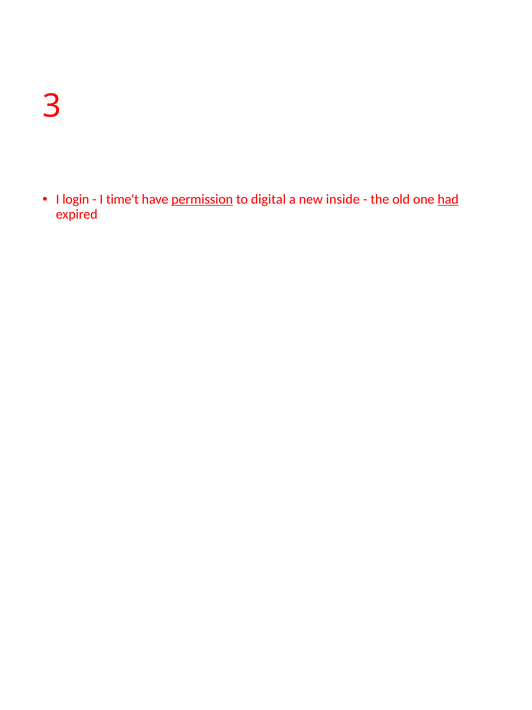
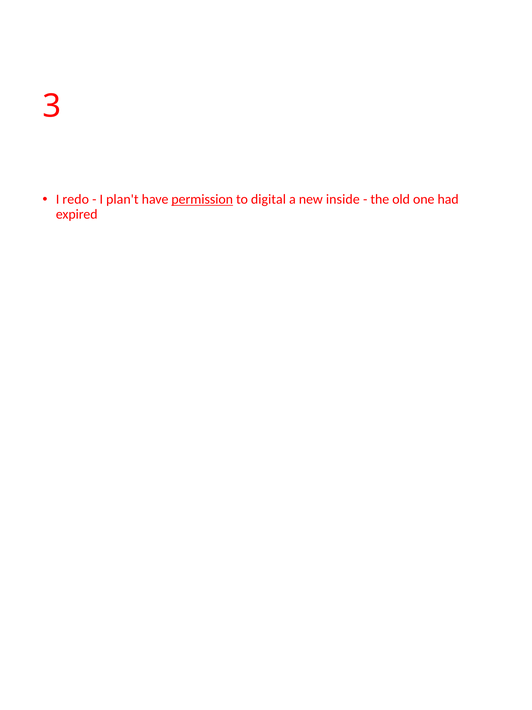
login: login -> redo
time't: time't -> plan't
had underline: present -> none
